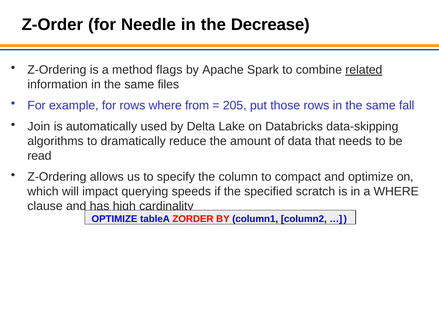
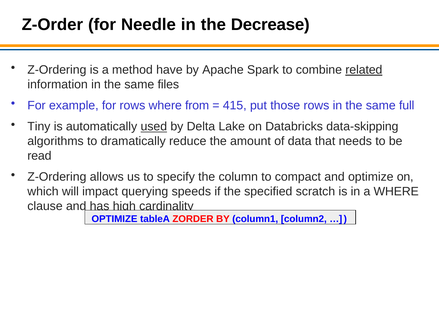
flags: flags -> have
205: 205 -> 415
fall: fall -> full
Join: Join -> Tiny
used underline: none -> present
